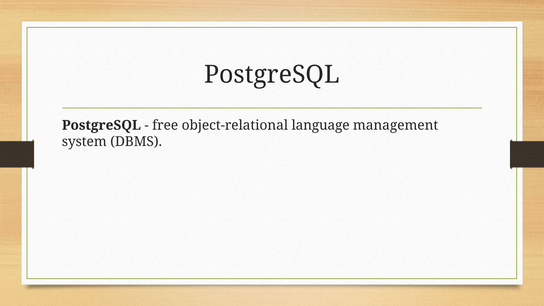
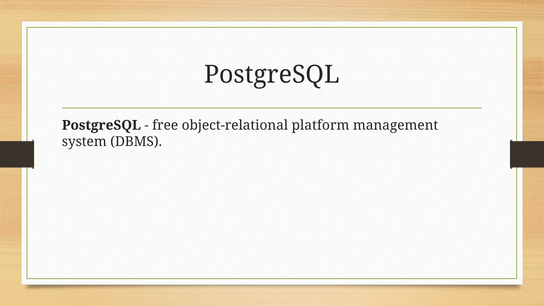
language: language -> platform
